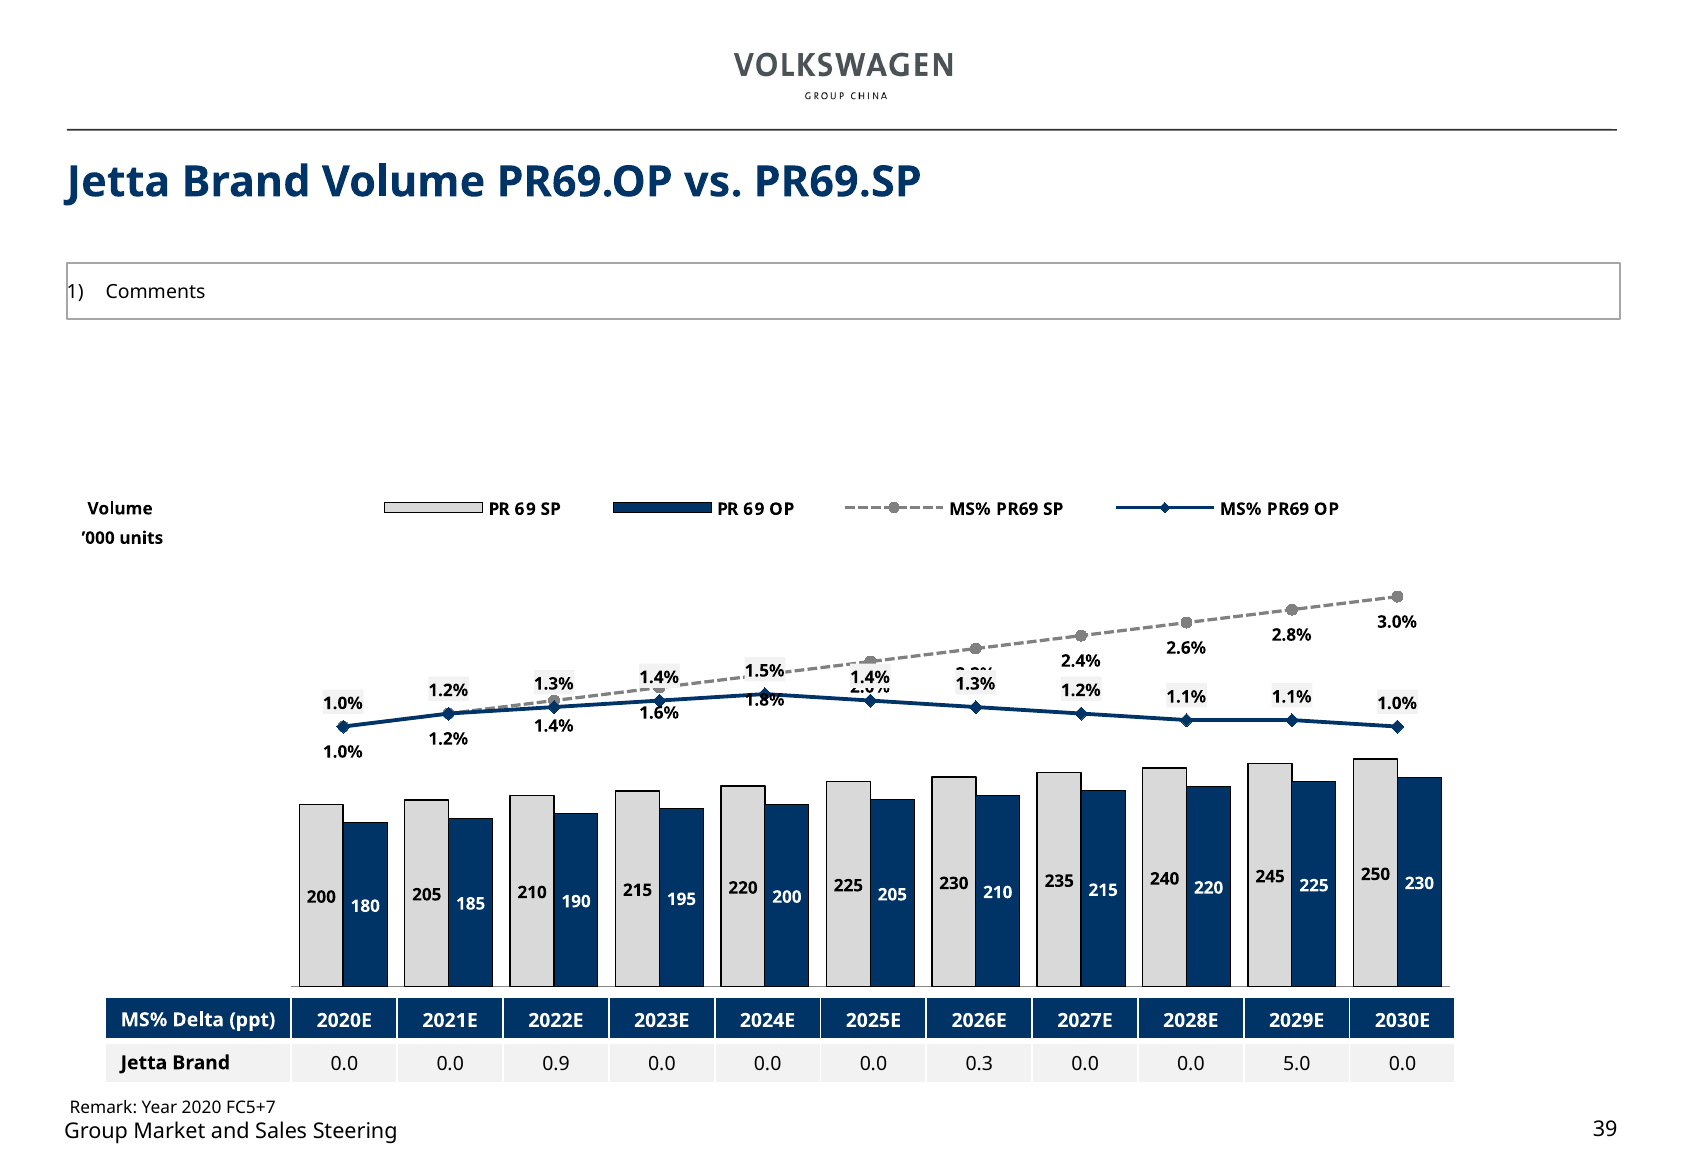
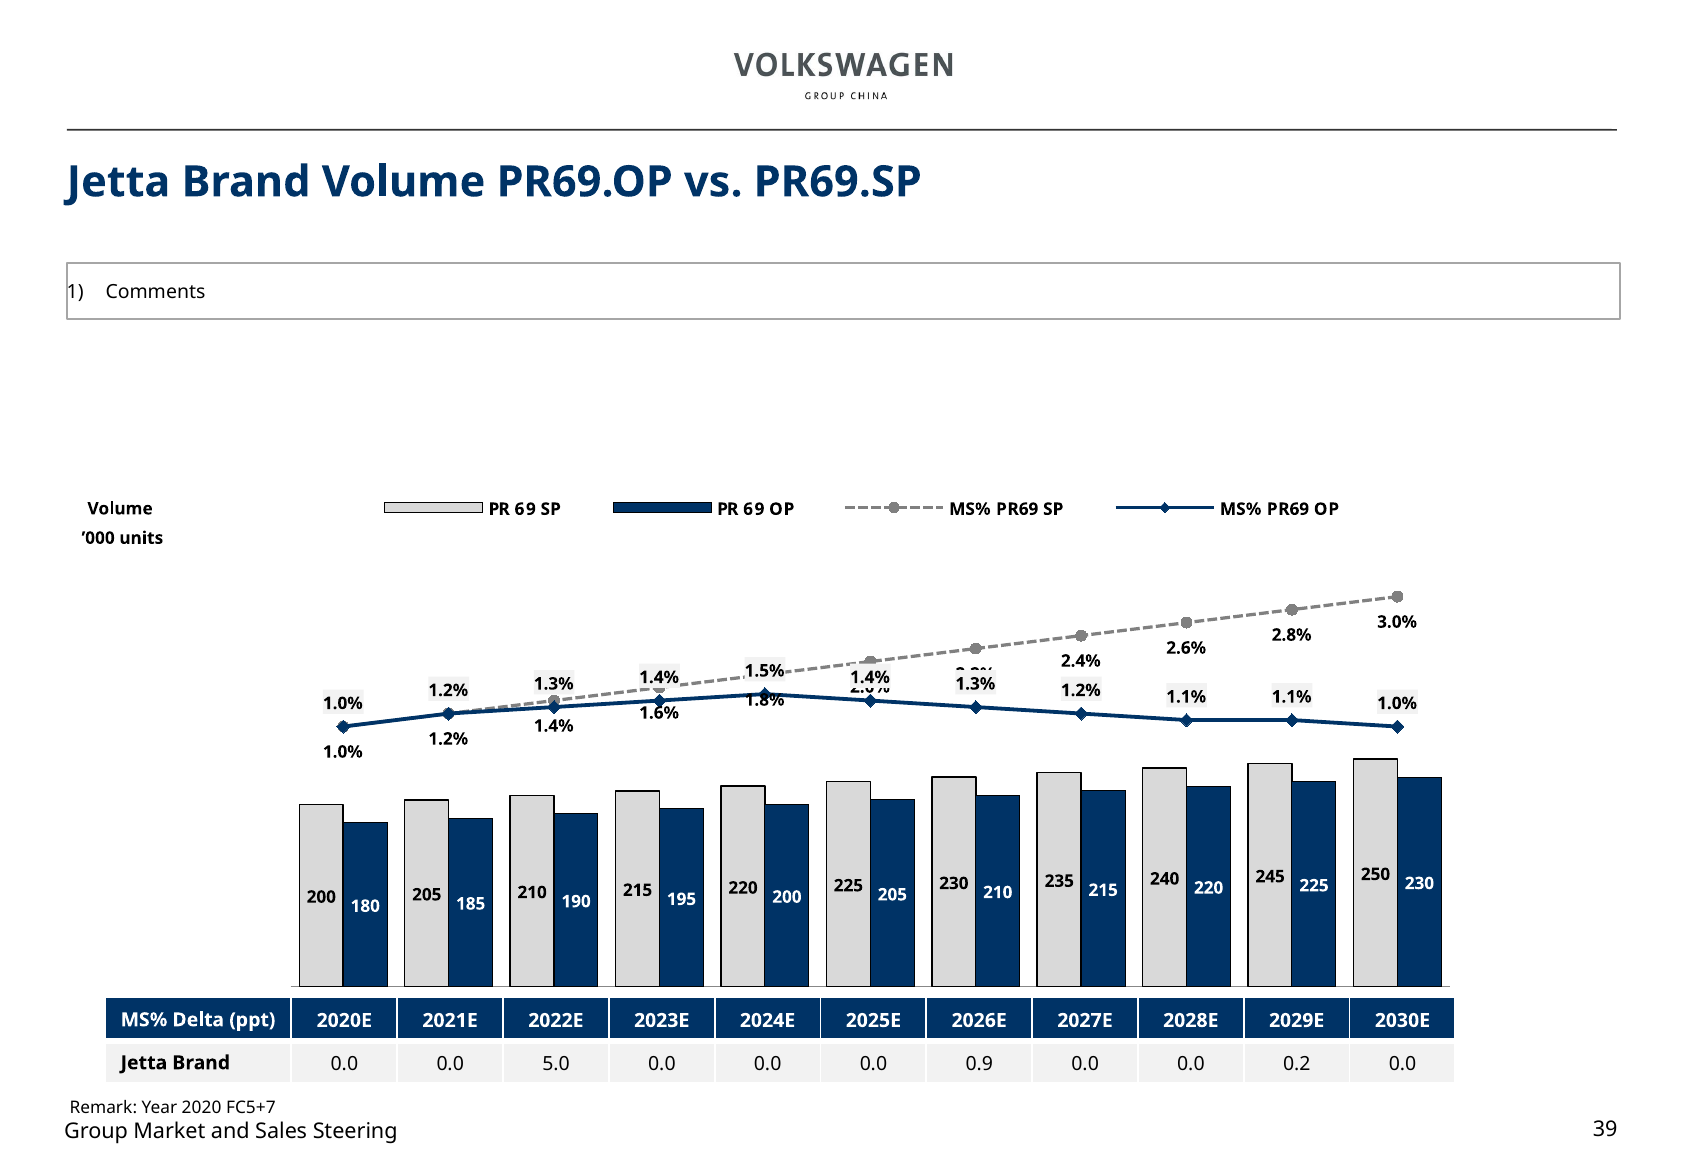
0.9: 0.9 -> 5.0
0.3: 0.3 -> 0.9
5.0: 5.0 -> 0.2
